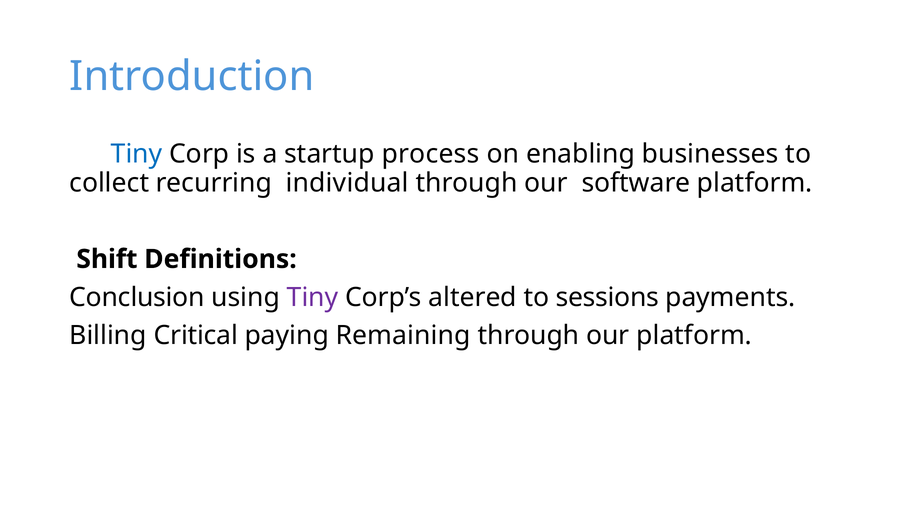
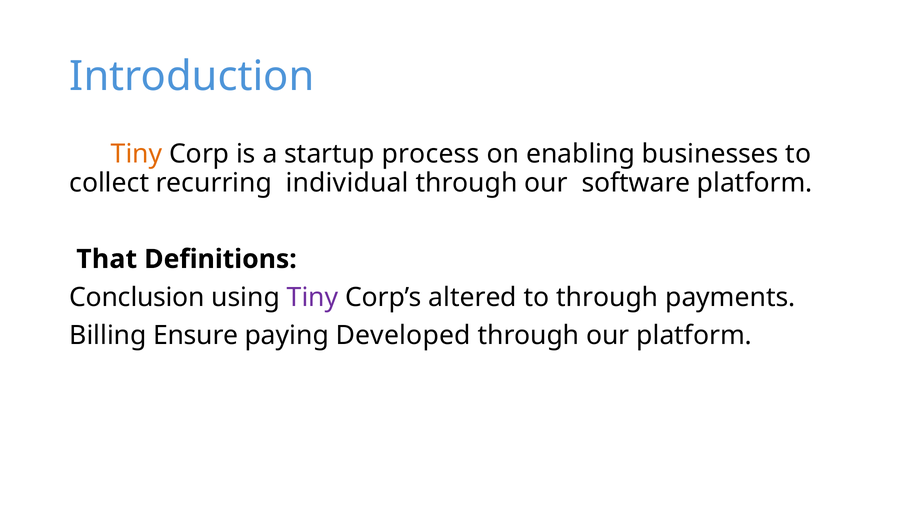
Tiny at (137, 154) colour: blue -> orange
Shift: Shift -> That
to sessions: sessions -> through
Critical: Critical -> Ensure
Remaining: Remaining -> Developed
